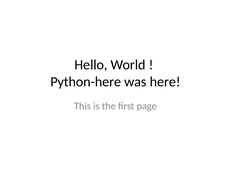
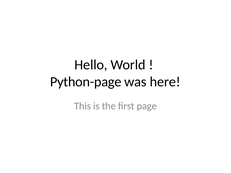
Python-here: Python-here -> Python-page
